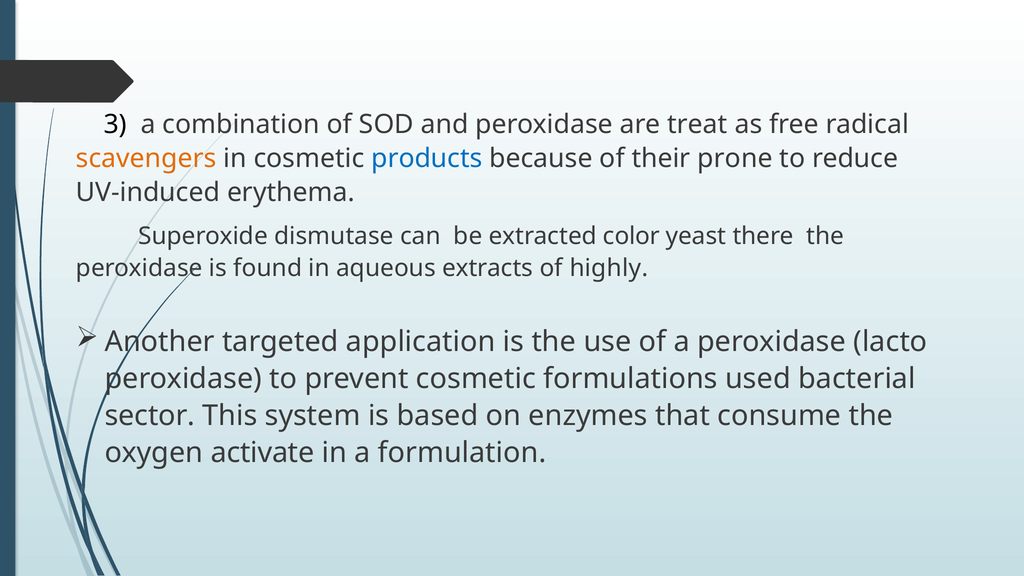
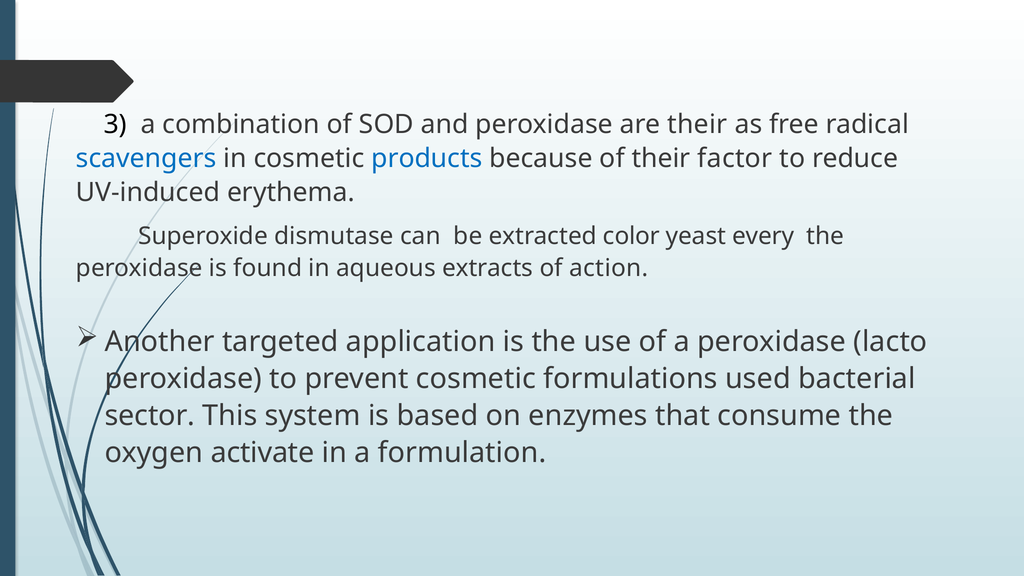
are treat: treat -> their
scavengers colour: orange -> blue
prone: prone -> factor
there: there -> every
highly: highly -> action
